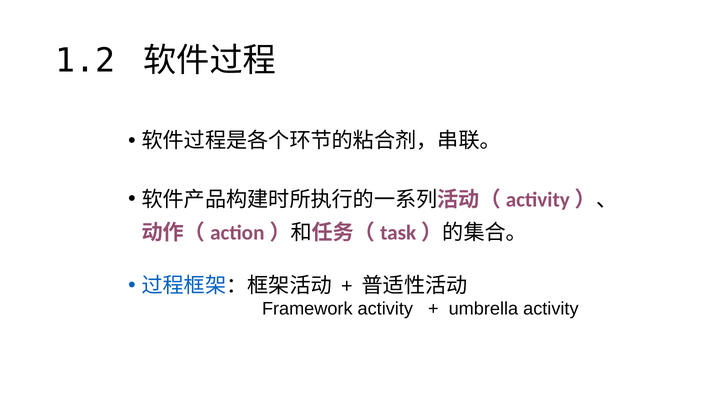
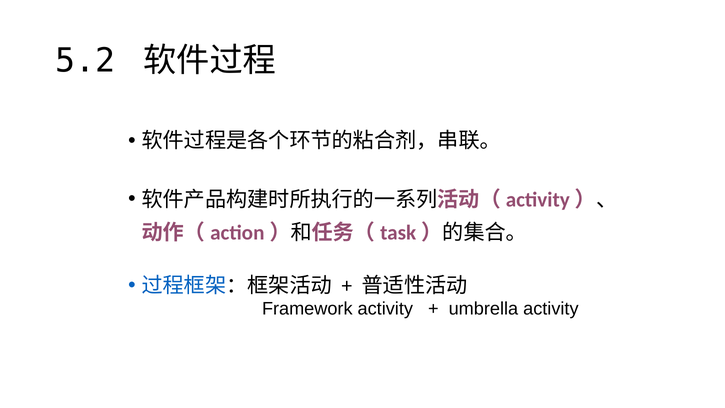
1.2: 1.2 -> 5.2
